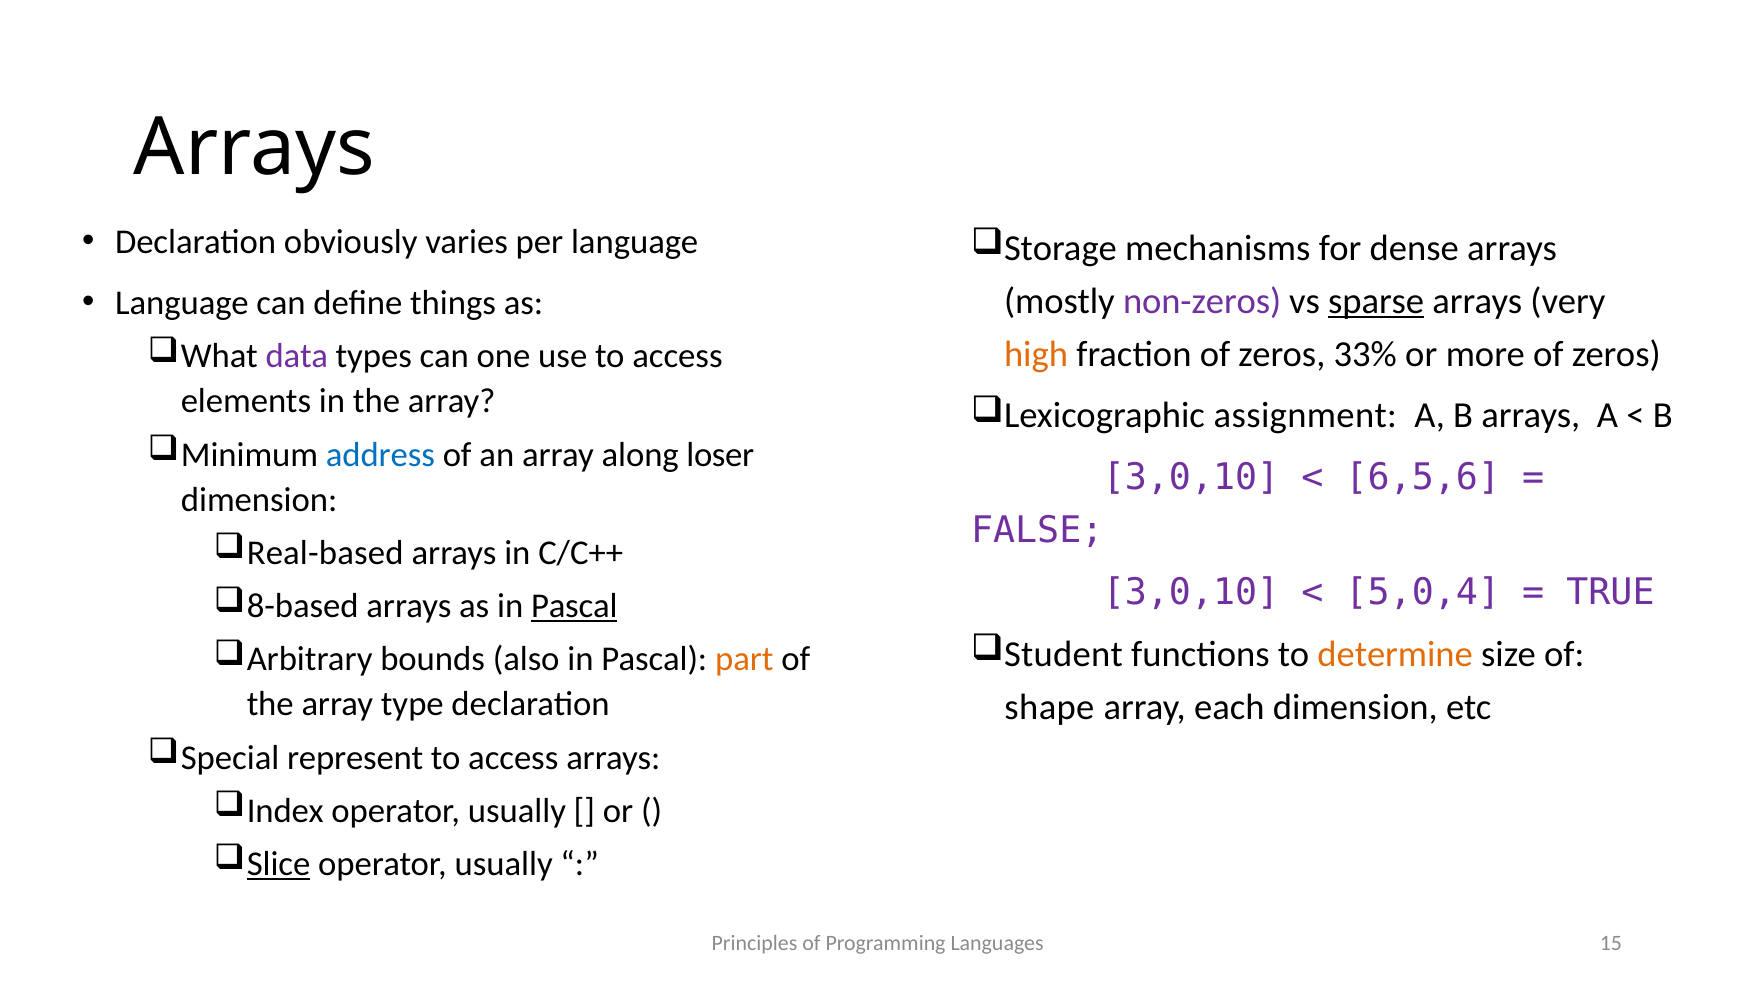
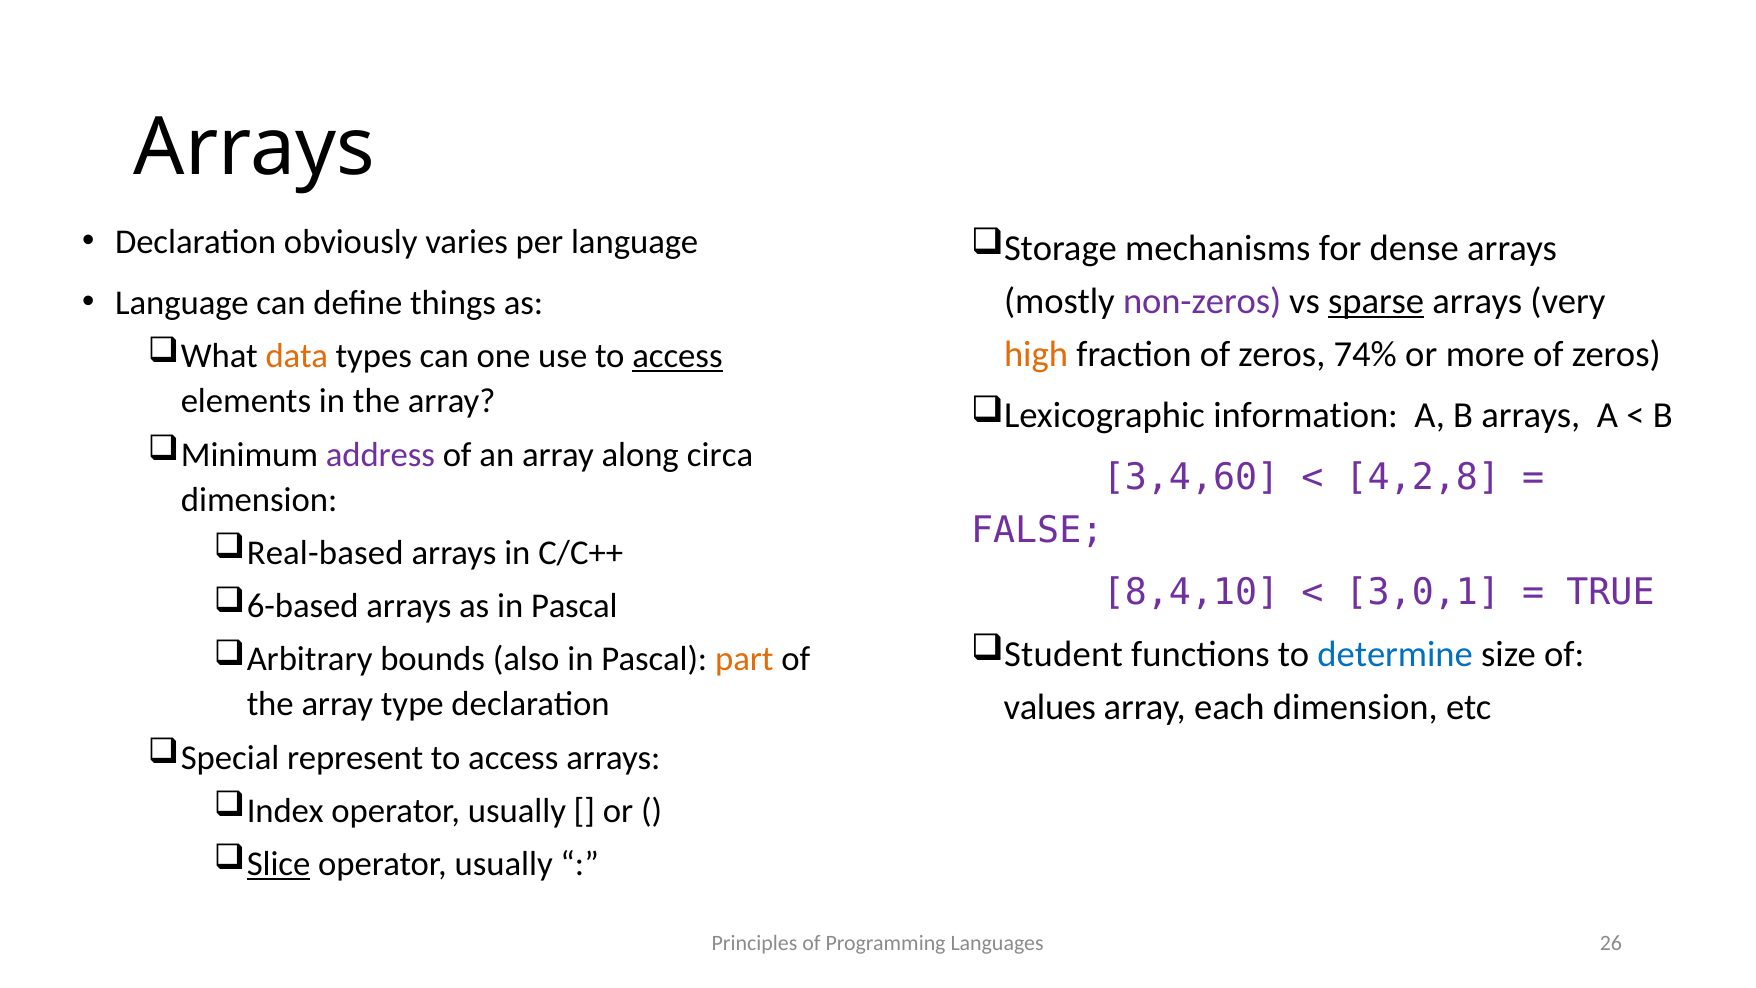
data colour: purple -> orange
access at (677, 356) underline: none -> present
33%: 33% -> 74%
assignment: assignment -> information
address colour: blue -> purple
loser: loser -> circa
3,0,10 at (1191, 478): 3,0,10 -> 3,4,60
6,5,6: 6,5,6 -> 4,2,8
3,0,10 at (1191, 592): 3,0,10 -> 8,4,10
5,0,4: 5,0,4 -> 3,0,1
8-based: 8-based -> 6-based
Pascal at (574, 606) underline: present -> none
determine colour: orange -> blue
shape: shape -> values
15: 15 -> 26
